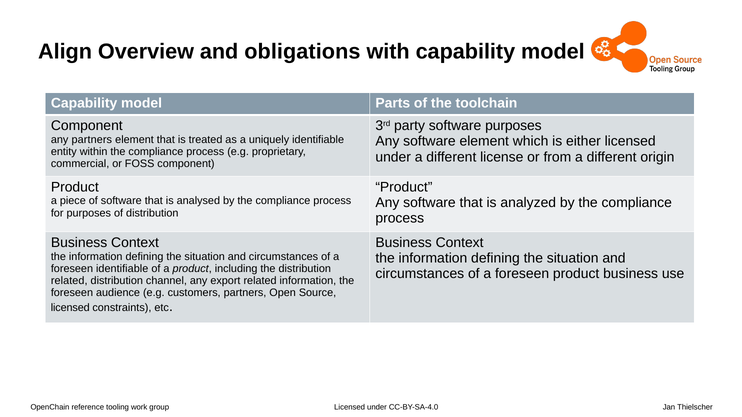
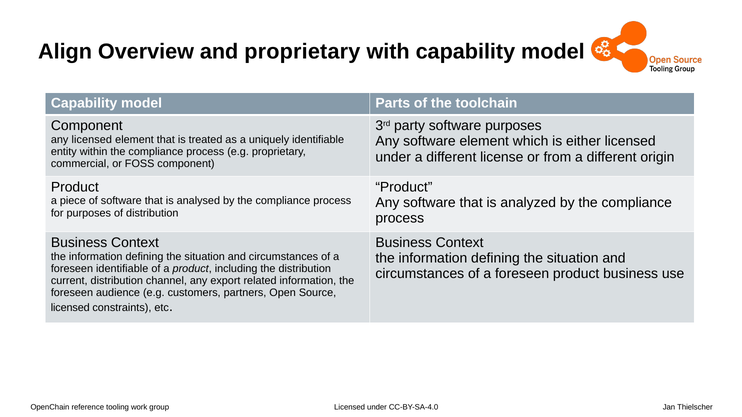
and obligations: obligations -> proprietary
any partners: partners -> licensed
related at (69, 281): related -> current
